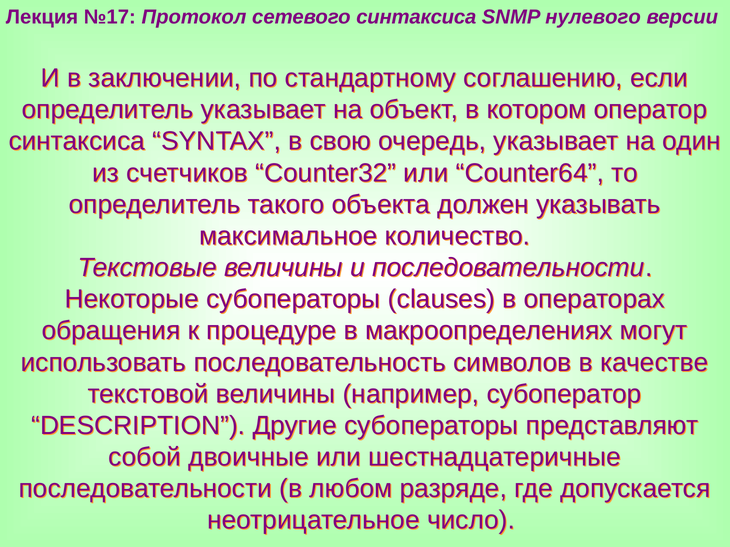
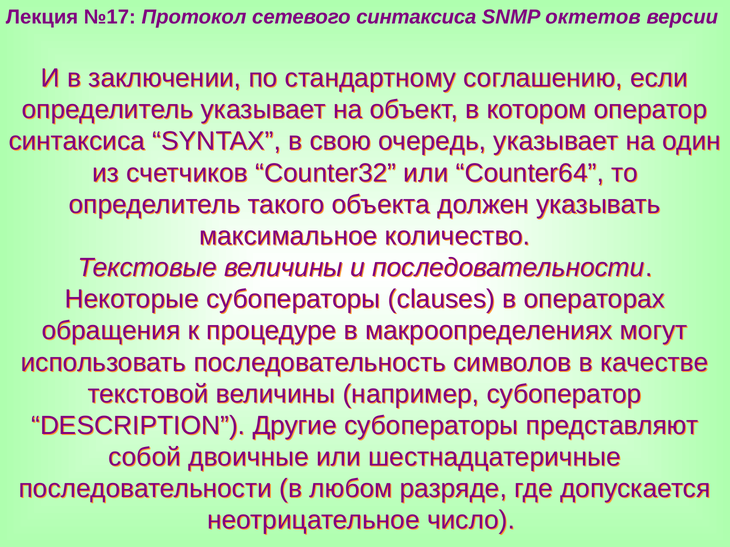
нулевого: нулевого -> октетов
